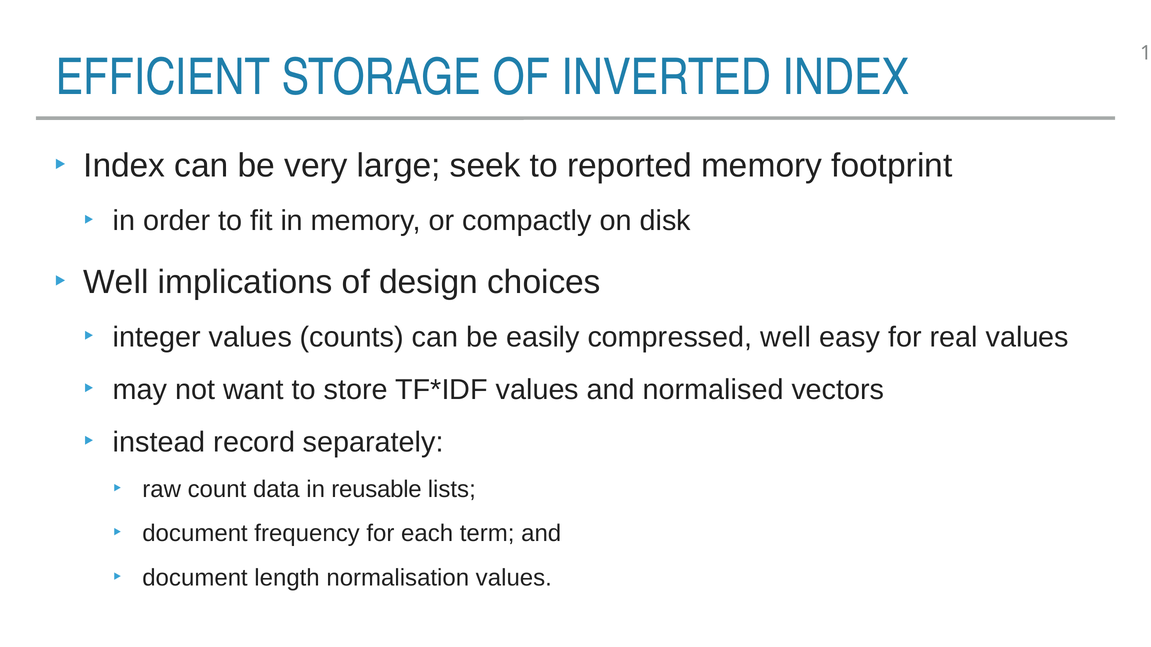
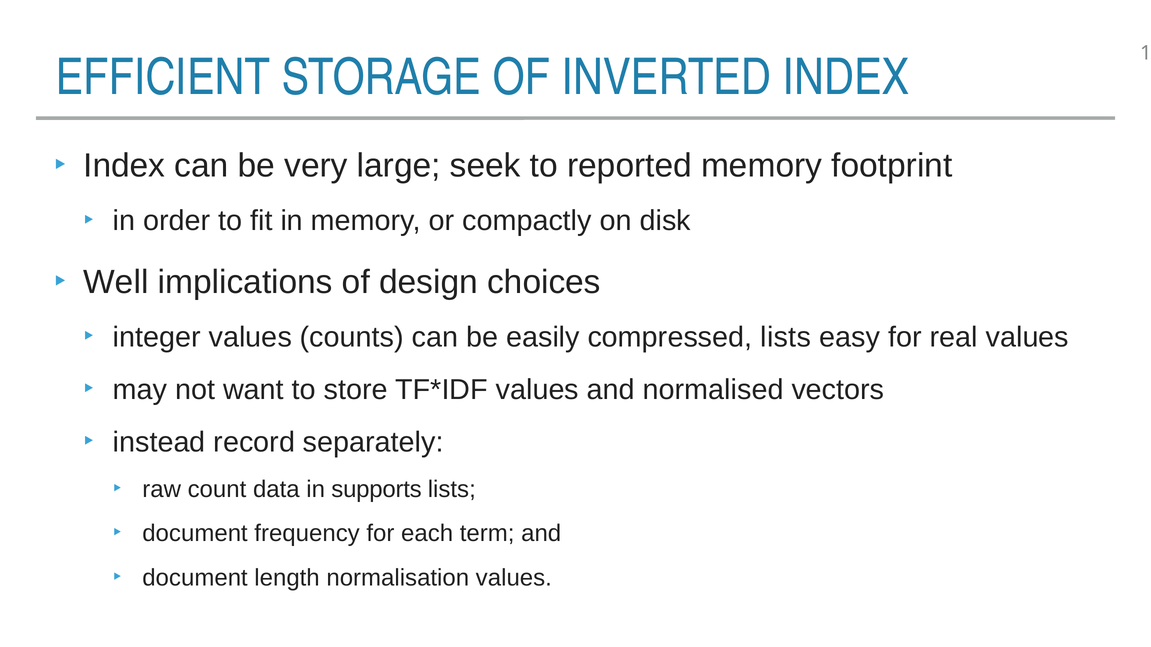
compressed well: well -> lists
reusable: reusable -> supports
